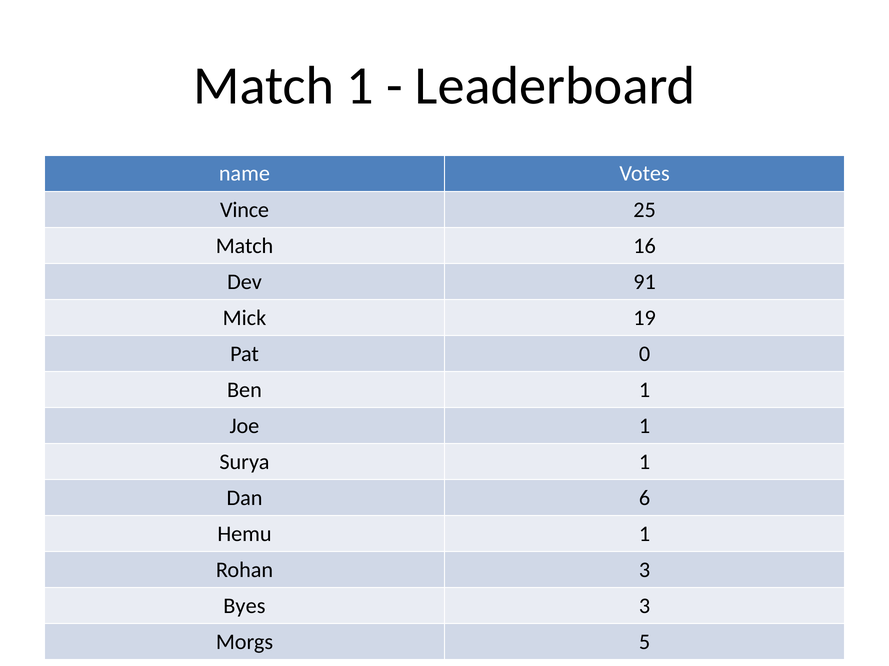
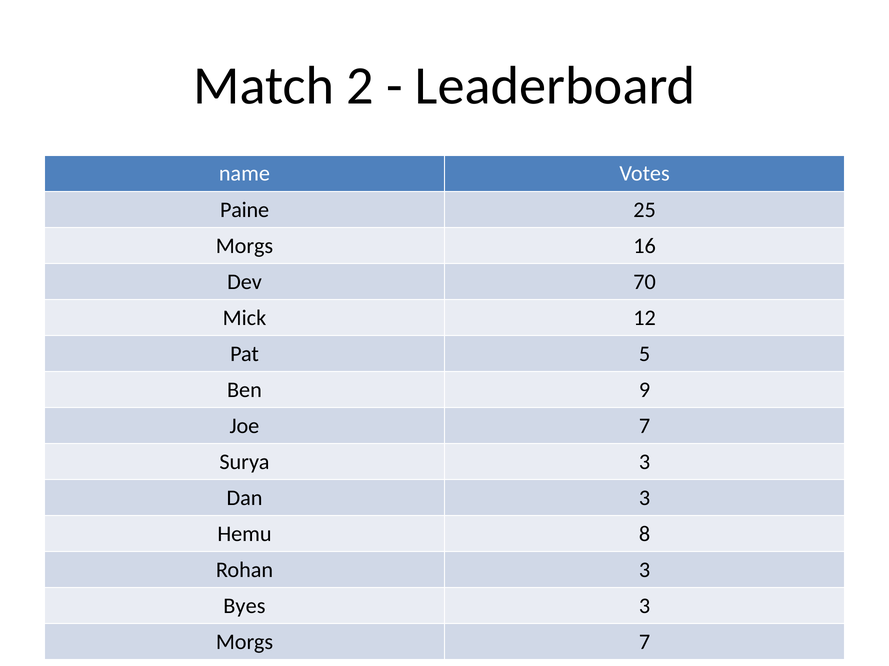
Match 1: 1 -> 2
Vince: Vince -> Paine
Match at (245, 246): Match -> Morgs
91: 91 -> 70
19: 19 -> 12
0: 0 -> 5
Ben 1: 1 -> 9
Joe 1: 1 -> 7
Surya 1: 1 -> 3
Dan 6: 6 -> 3
Hemu 1: 1 -> 8
Morgs 5: 5 -> 7
